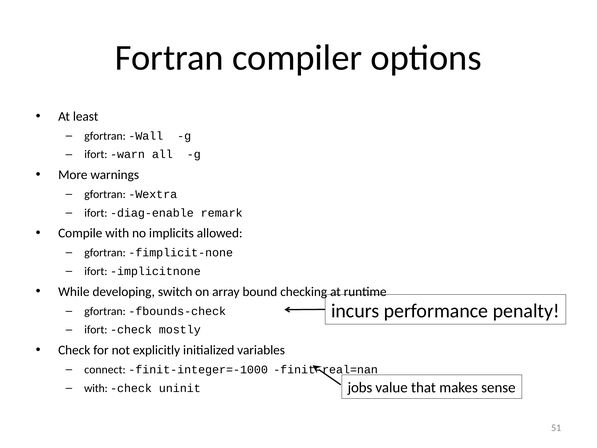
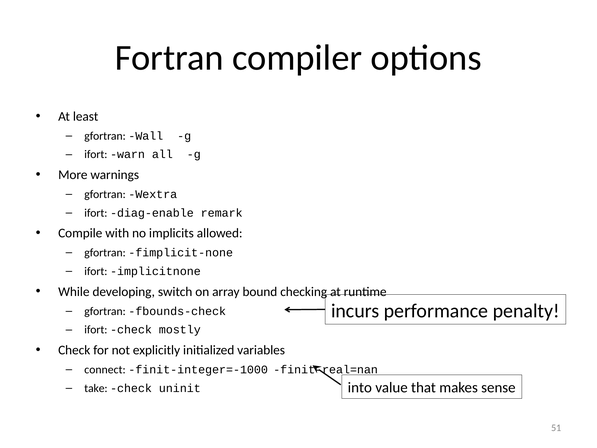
jobs: jobs -> into
with at (96, 388): with -> take
